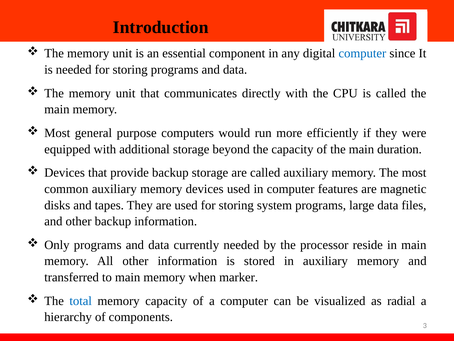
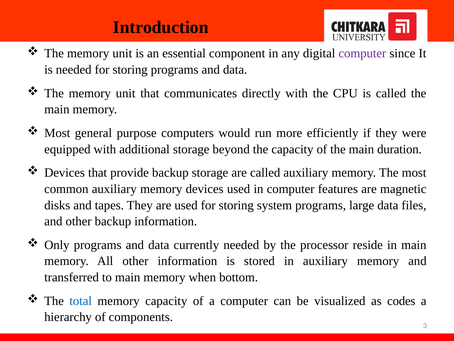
computer at (362, 53) colour: blue -> purple
marker: marker -> bottom
radial: radial -> codes
